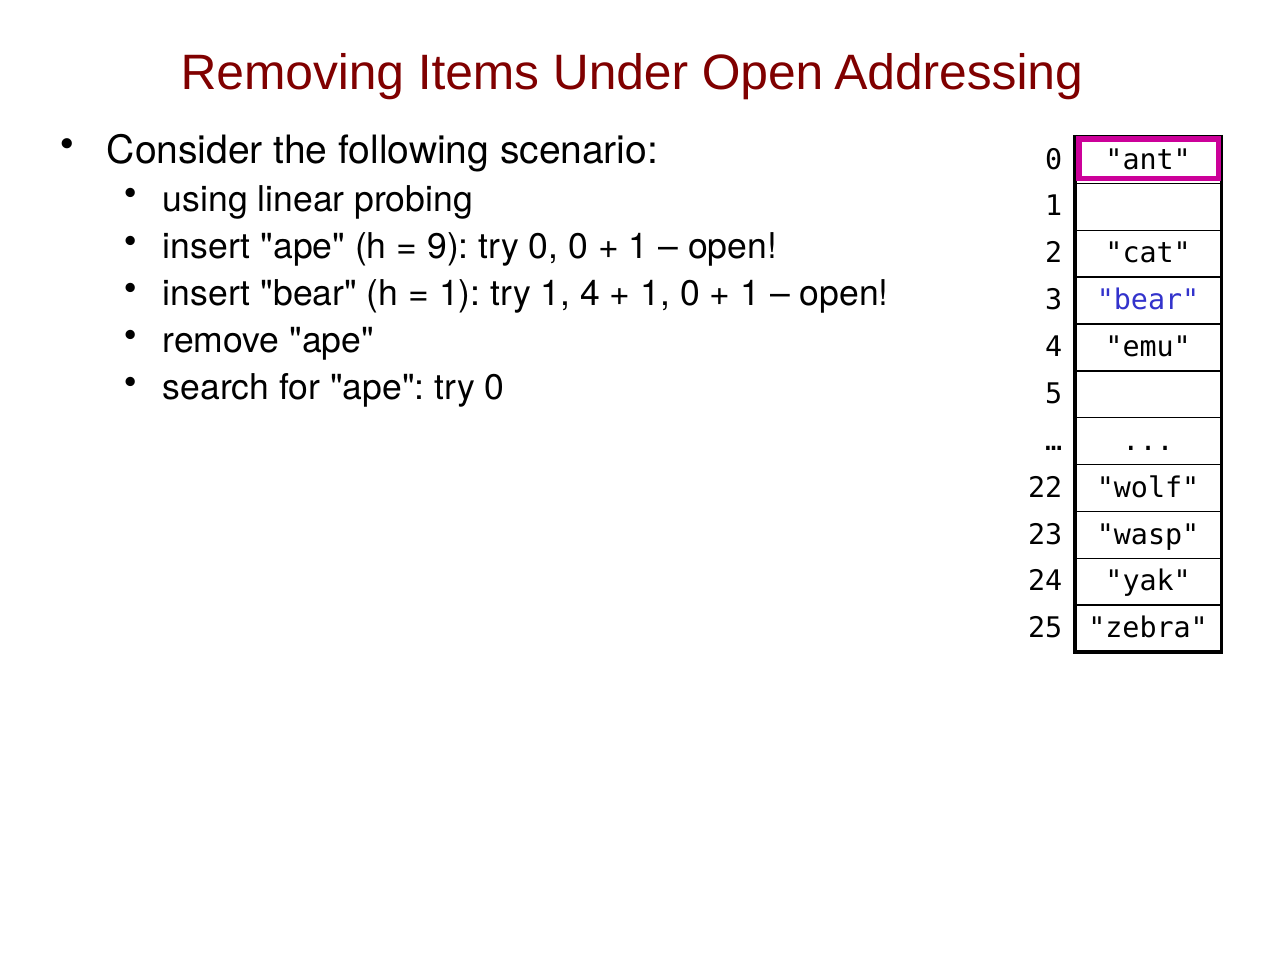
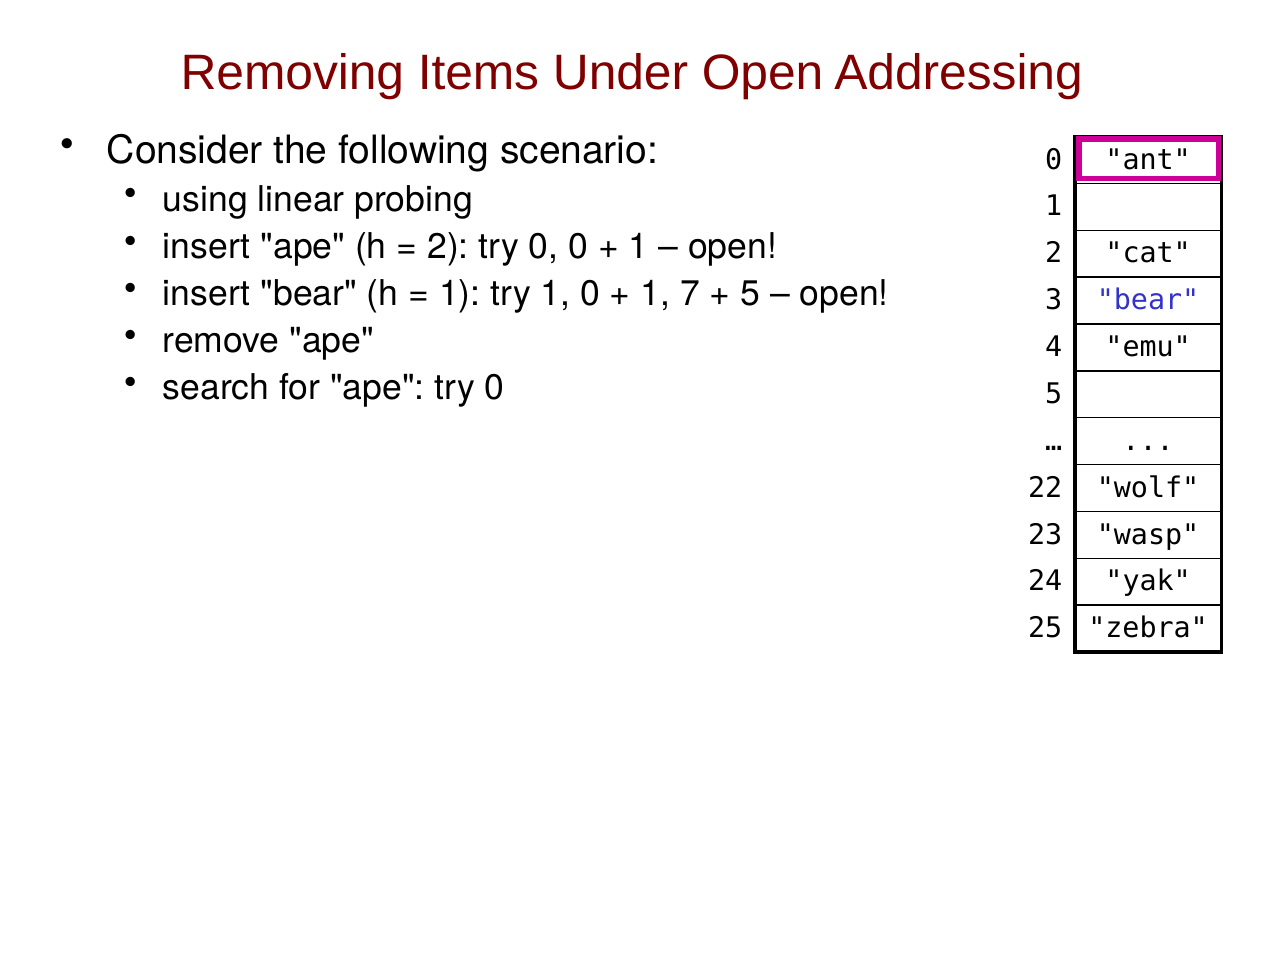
9 at (448, 247): 9 -> 2
1 4: 4 -> 0
1 0: 0 -> 7
1 at (750, 294): 1 -> 5
